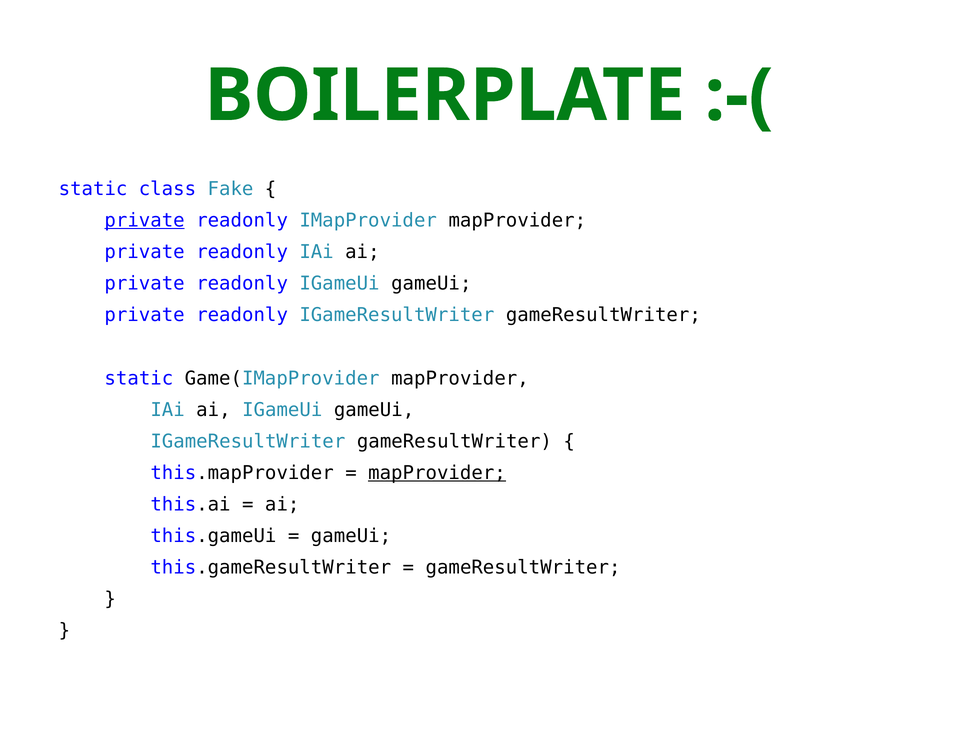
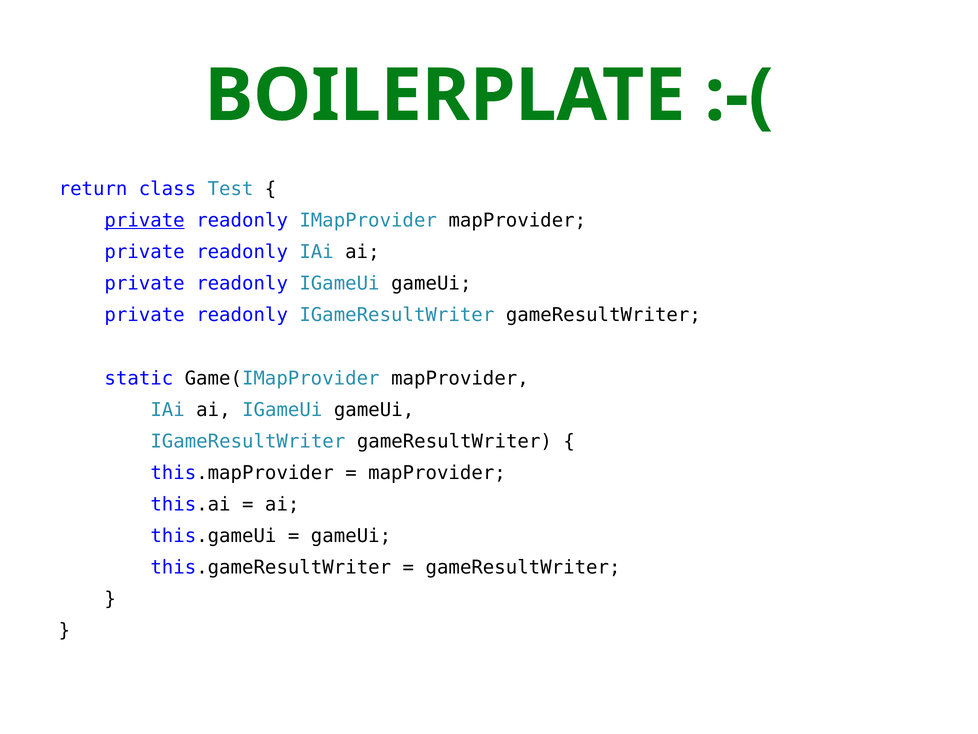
static at (93, 189): static -> return
Fake: Fake -> Test
mapProvider at (437, 473) underline: present -> none
